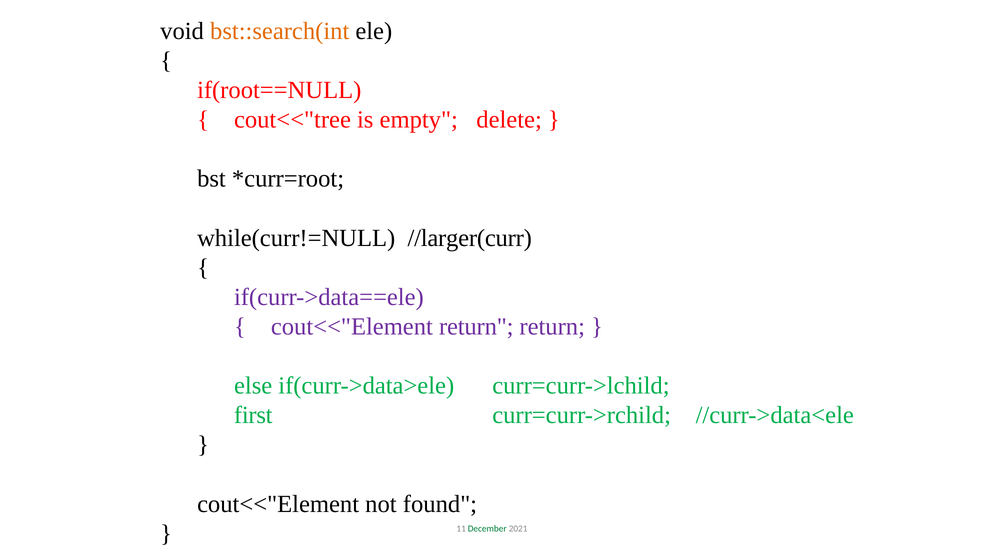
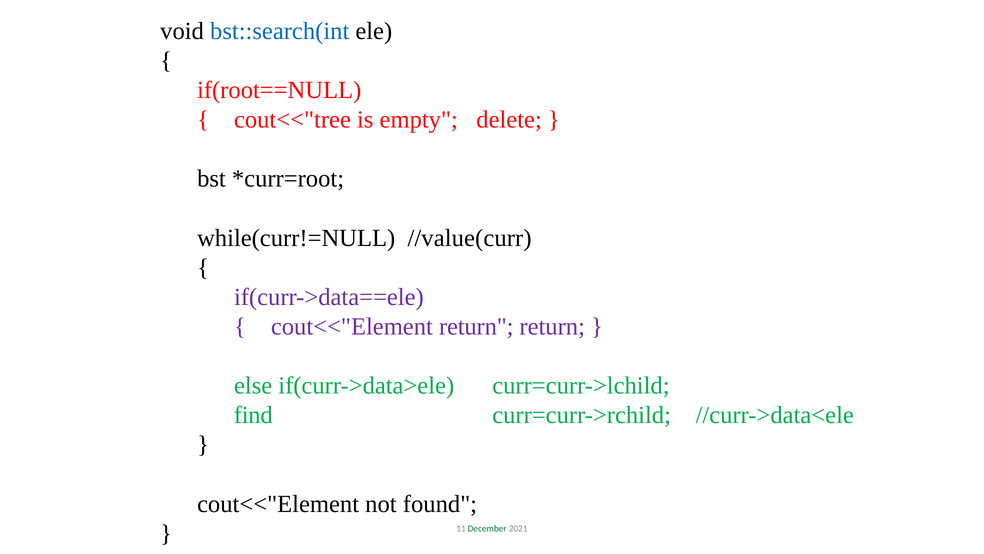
bst::search(int colour: orange -> blue
//larger(curr: //larger(curr -> //value(curr
first: first -> find
